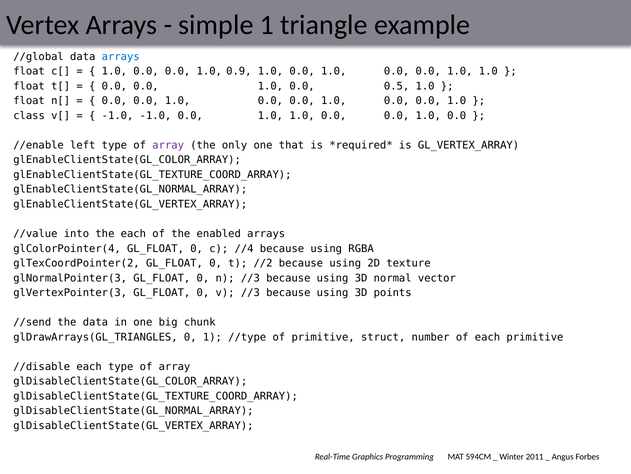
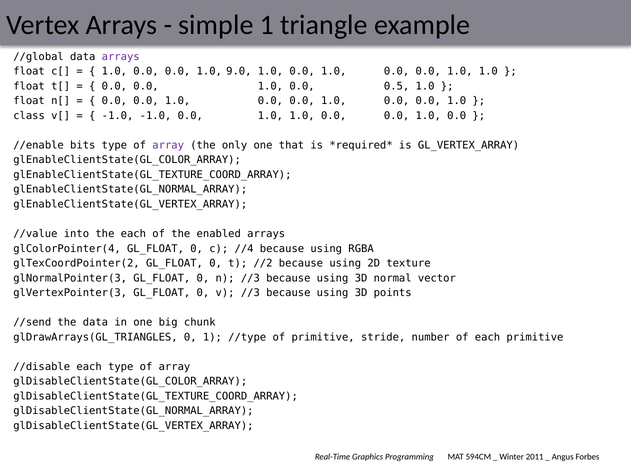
arrays at (121, 57) colour: blue -> purple
0.9: 0.9 -> 9.0
left: left -> bits
struct: struct -> stride
